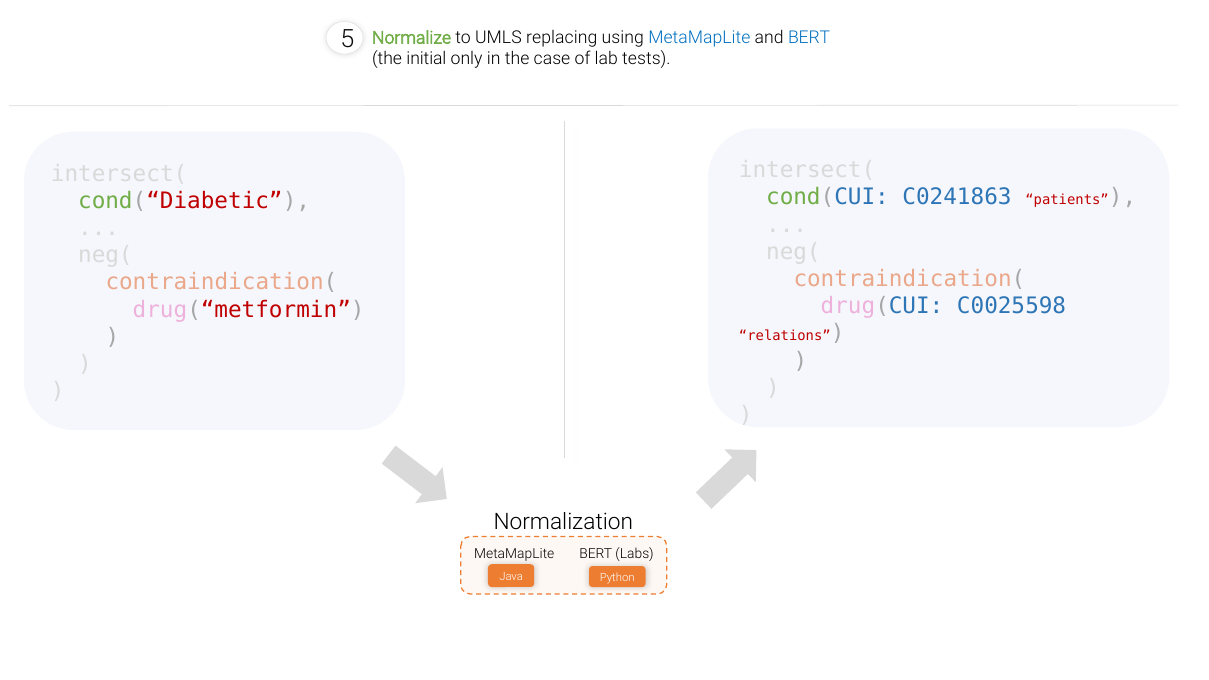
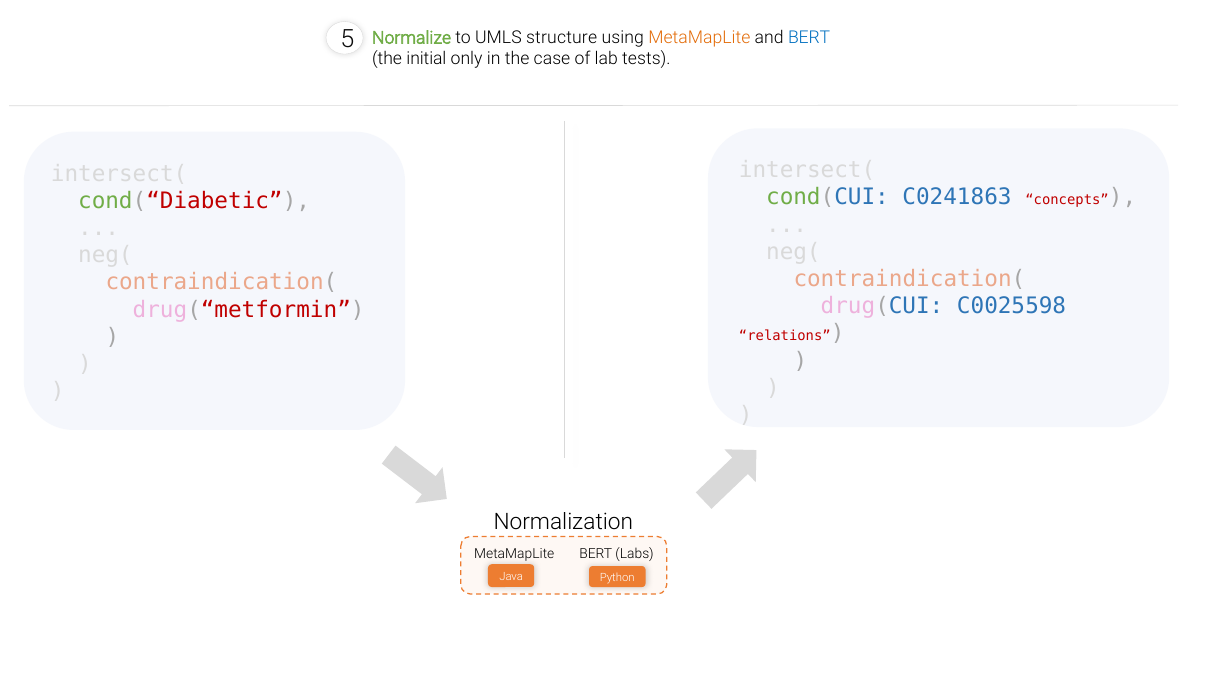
replacing: replacing -> structure
MetaMapLite at (699, 38) colour: blue -> orange
patients: patients -> concepts
